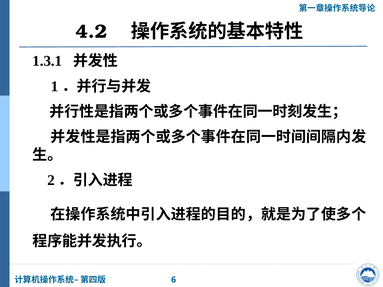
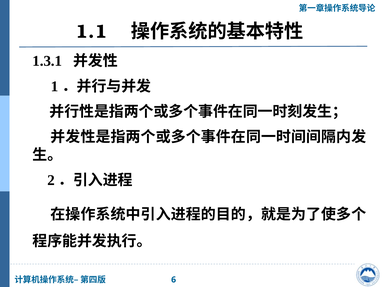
4.2: 4.2 -> 1.1
